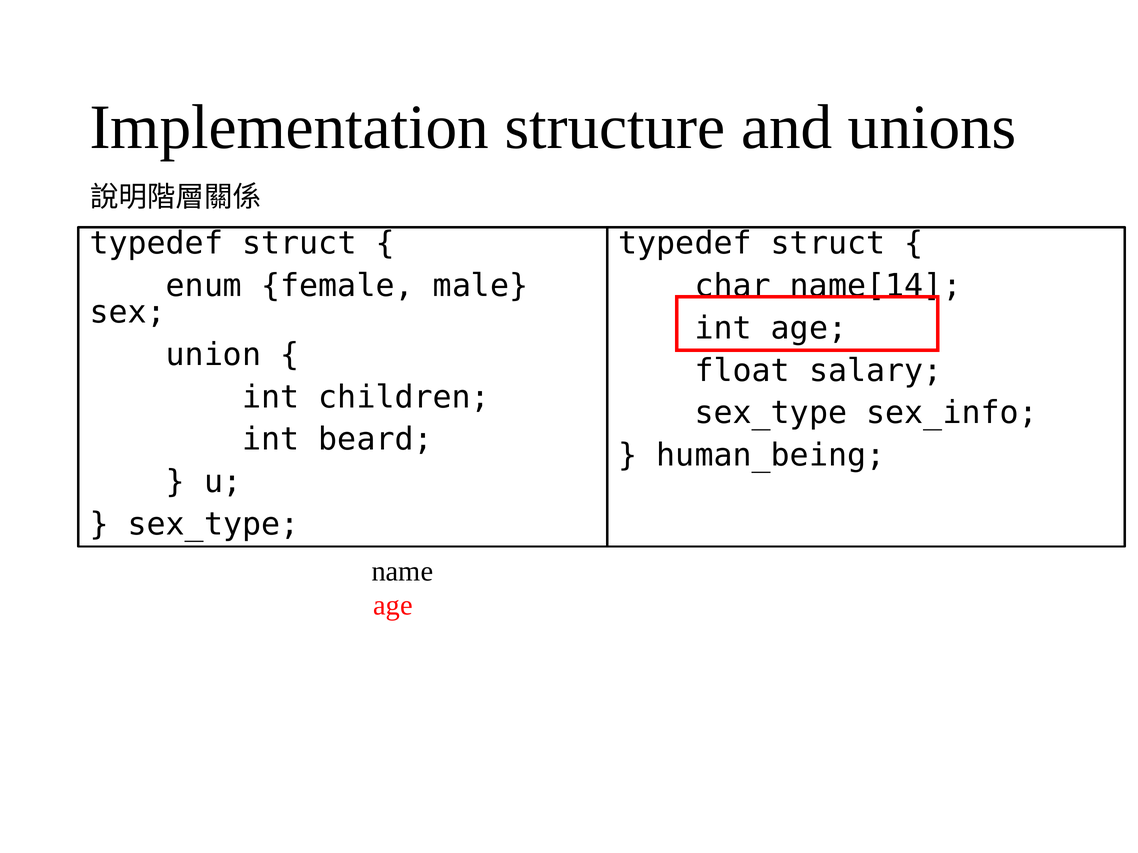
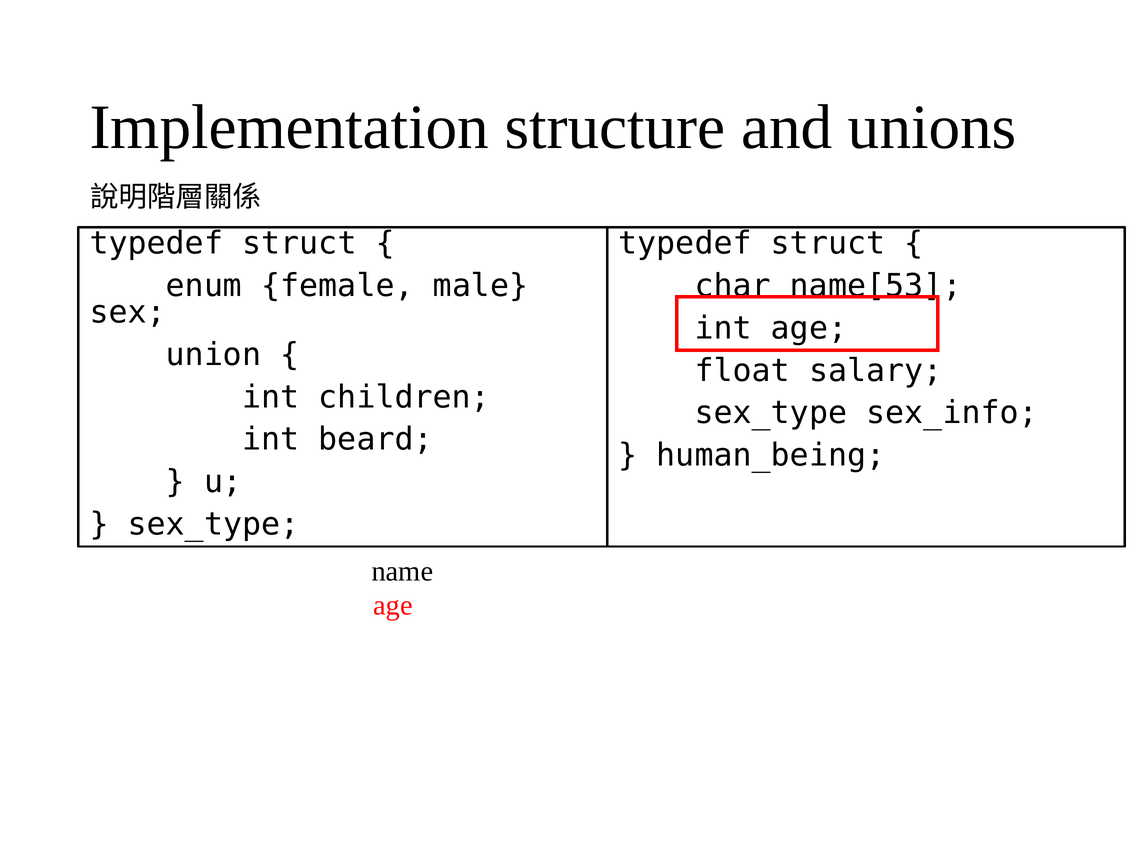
name[14: name[14 -> name[53
